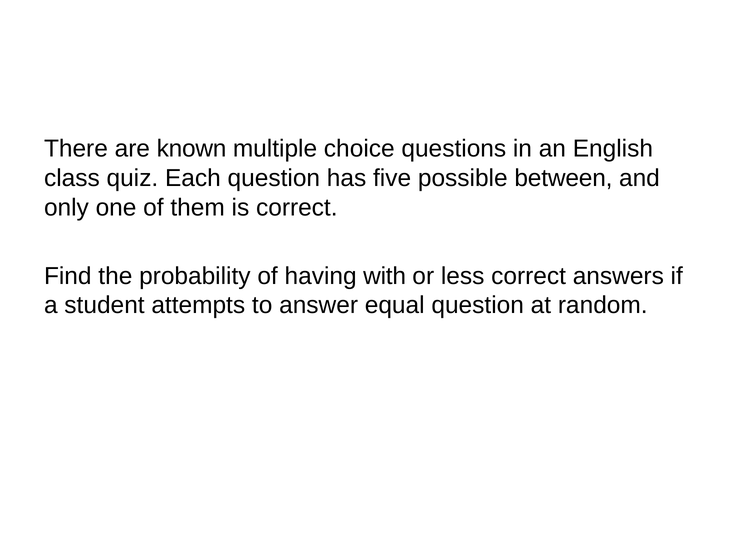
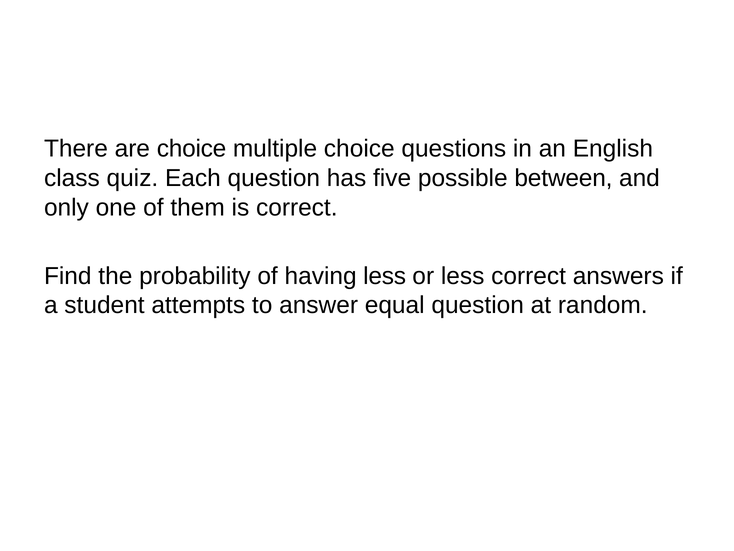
are known: known -> choice
having with: with -> less
